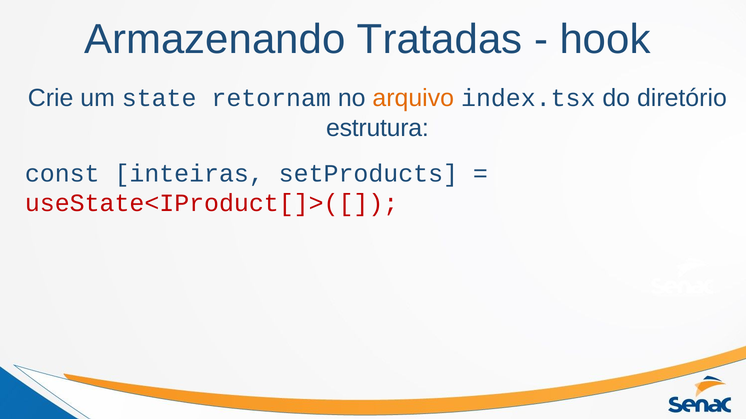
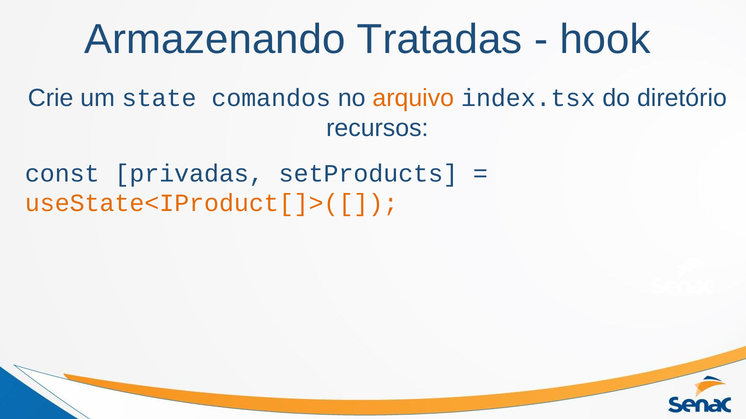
retornam: retornam -> comandos
estrutura: estrutura -> recursos
inteiras: inteiras -> privadas
useState<IProduct[]>([ colour: red -> orange
